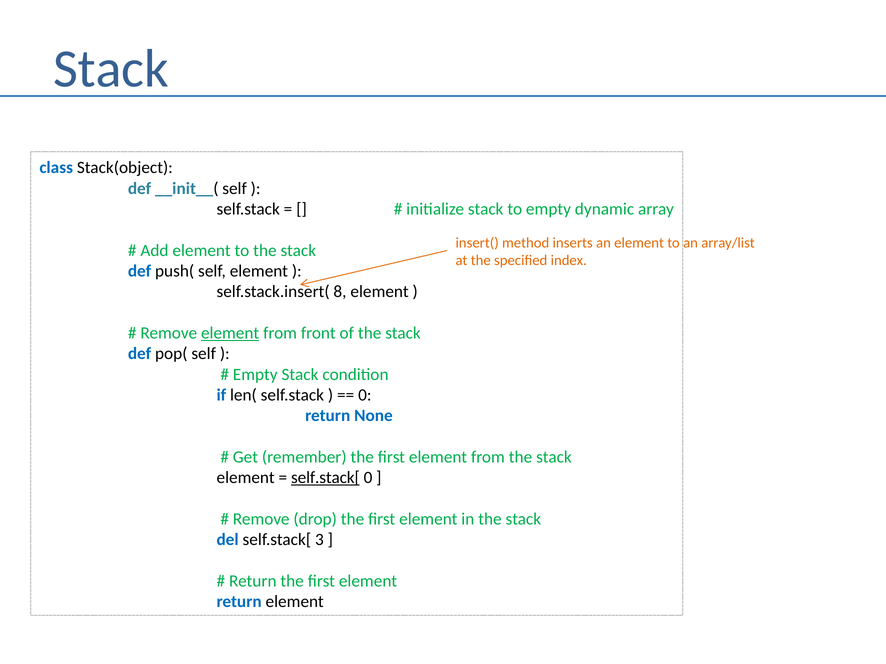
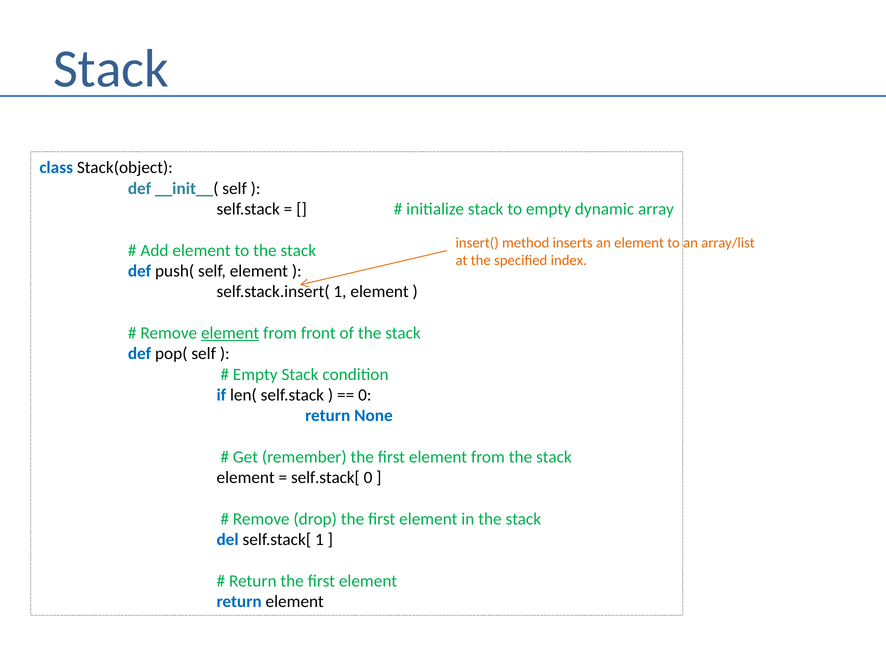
self.stack.insert( 8: 8 -> 1
self.stack[ at (325, 478) underline: present -> none
self.stack[ 3: 3 -> 1
